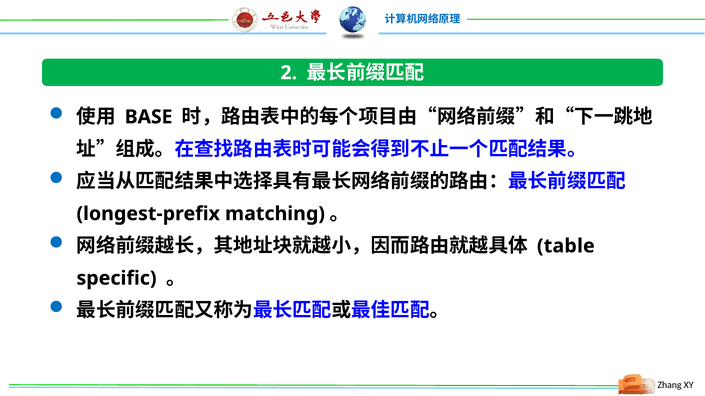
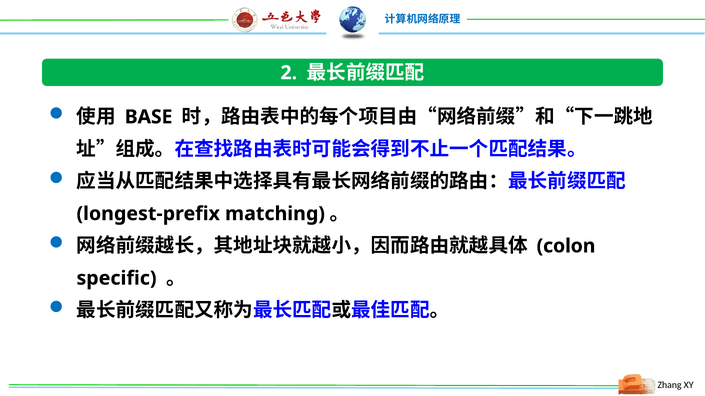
table: table -> colon
